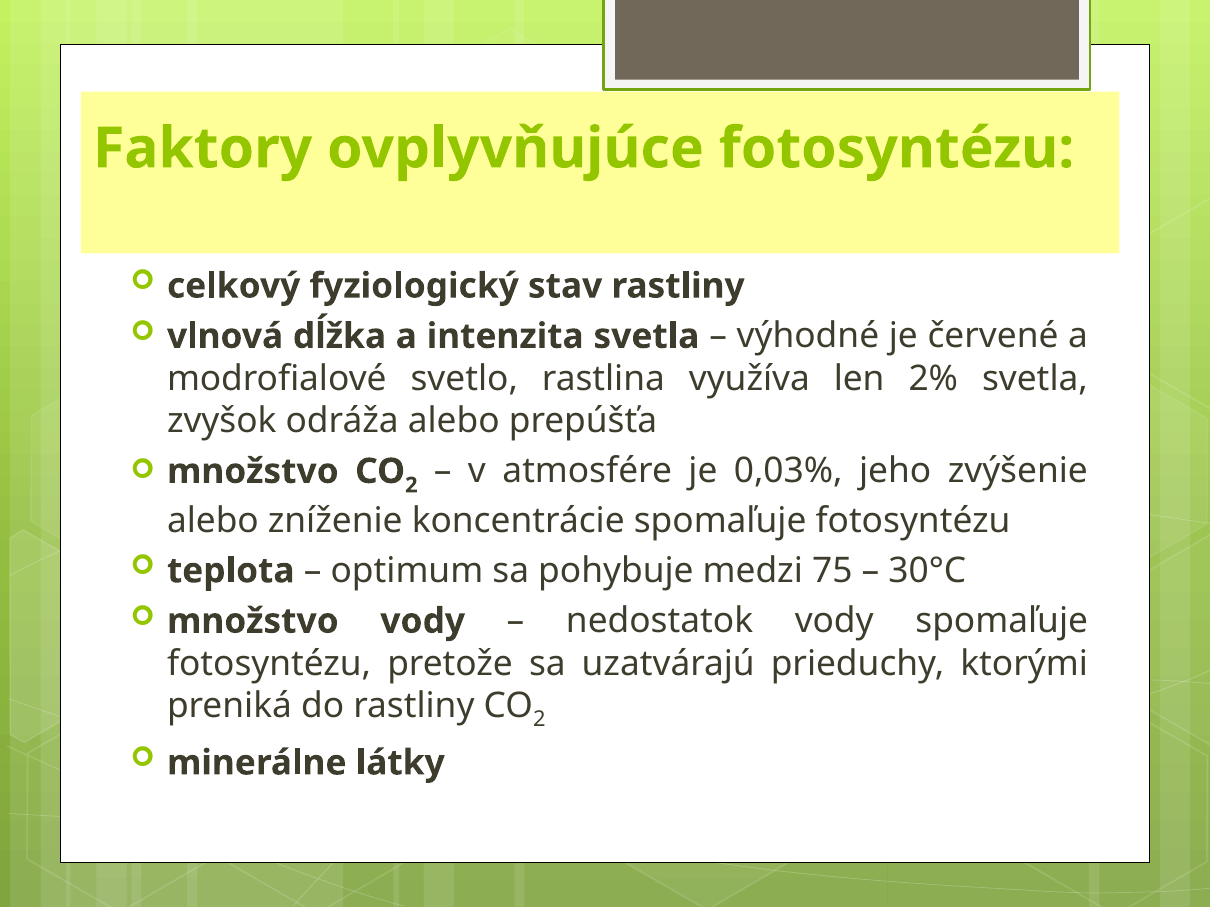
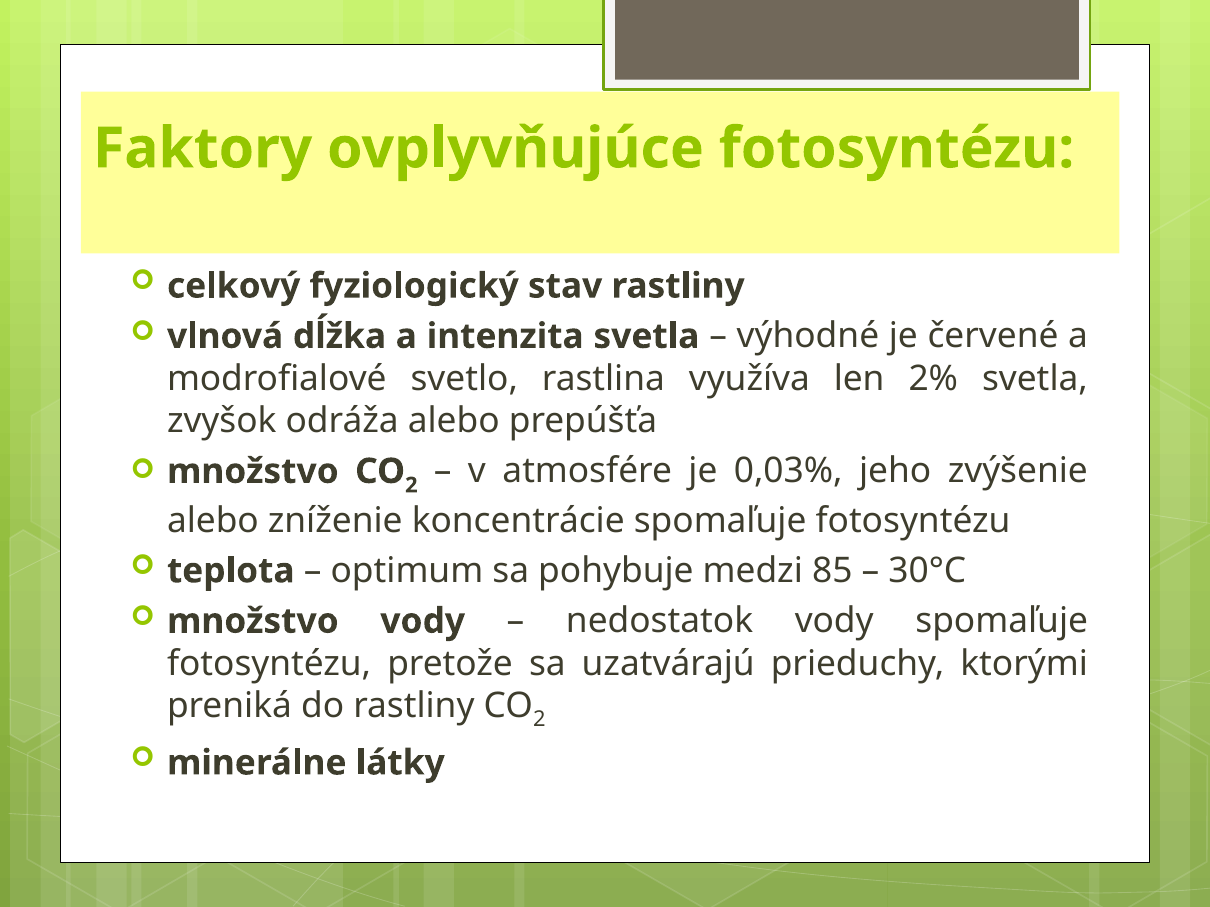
75: 75 -> 85
